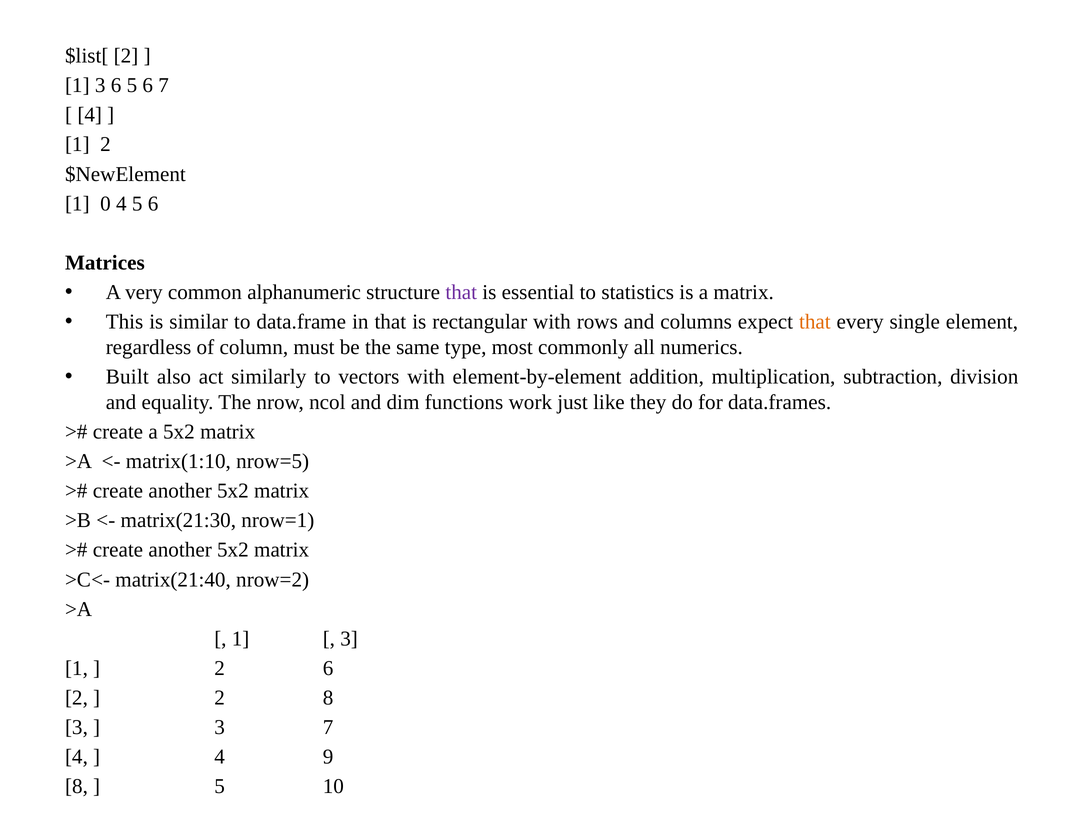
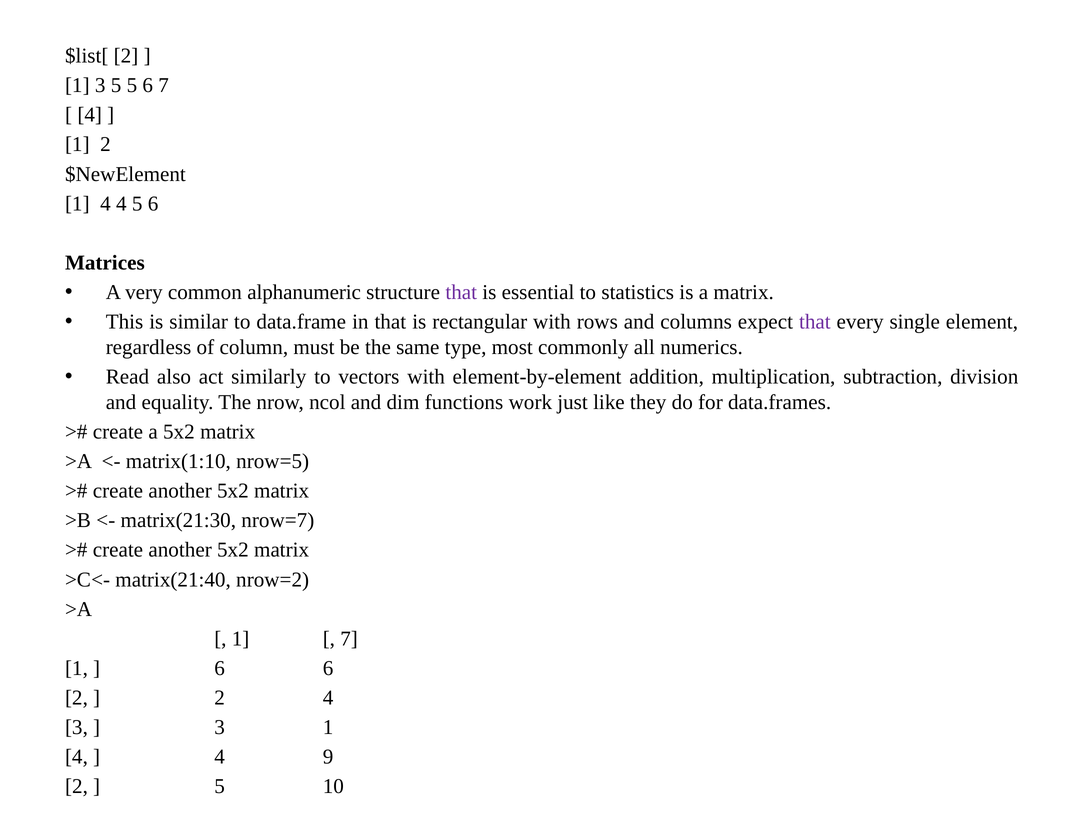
3 6: 6 -> 5
0 at (105, 204): 0 -> 4
that at (815, 322) colour: orange -> purple
Built: Built -> Read
nrow=1: nrow=1 -> nrow=7
3 at (349, 638): 3 -> 7
2 at (220, 668): 2 -> 6
2 8: 8 -> 4
3 7: 7 -> 1
8 at (77, 786): 8 -> 2
